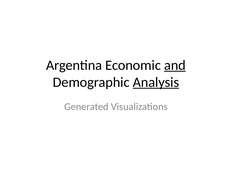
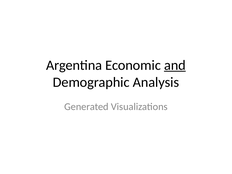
Analysis underline: present -> none
